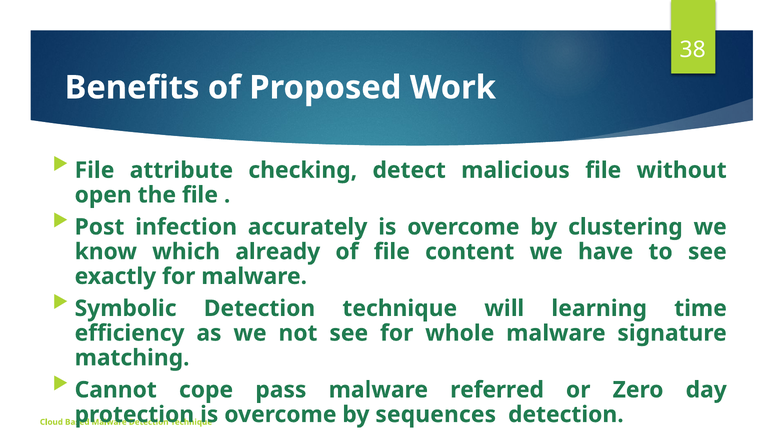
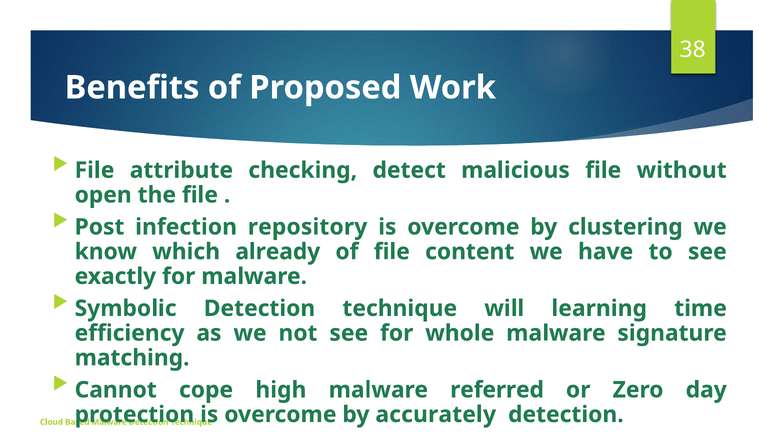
accurately: accurately -> repository
pass: pass -> high
sequences: sequences -> accurately
